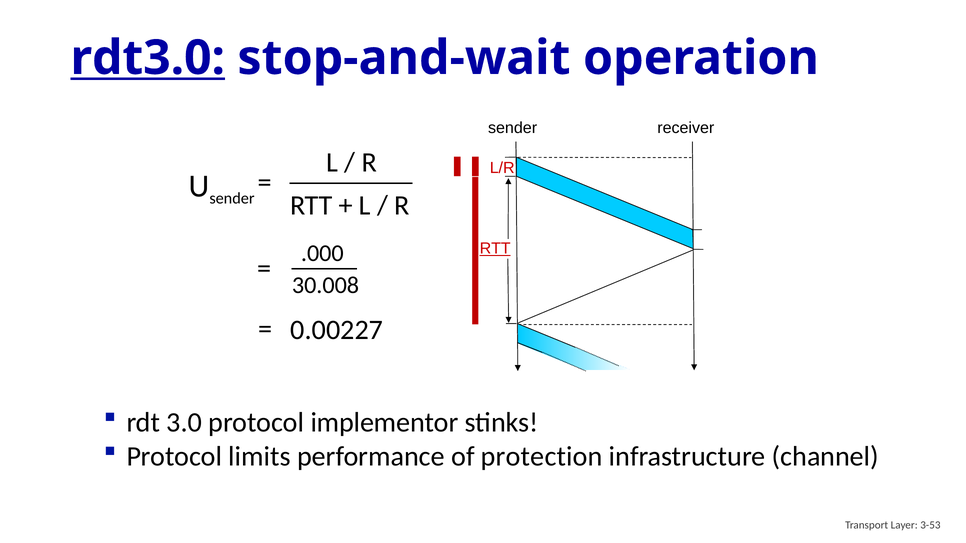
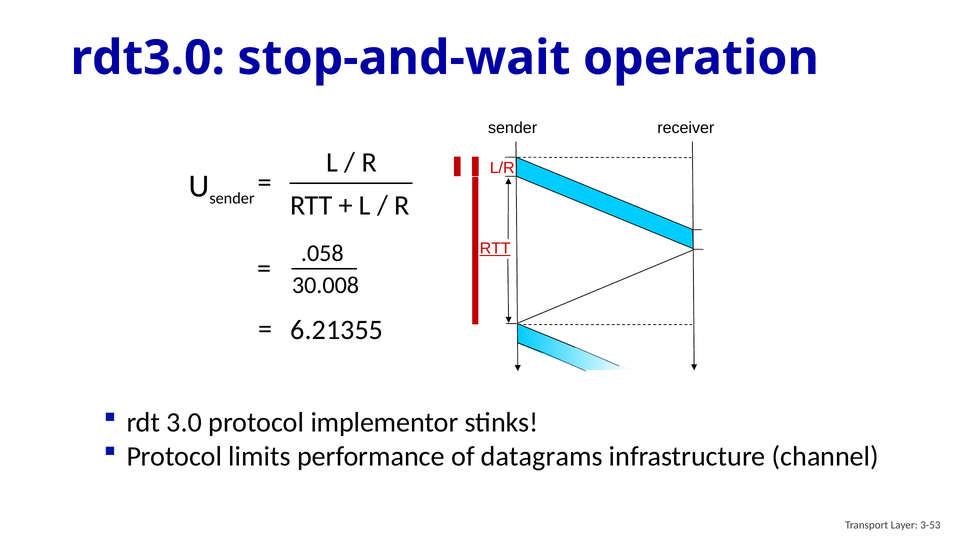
rdt3.0 underline: present -> none
.000: .000 -> .058
0.00227: 0.00227 -> 6.21355
protection: protection -> datagrams
